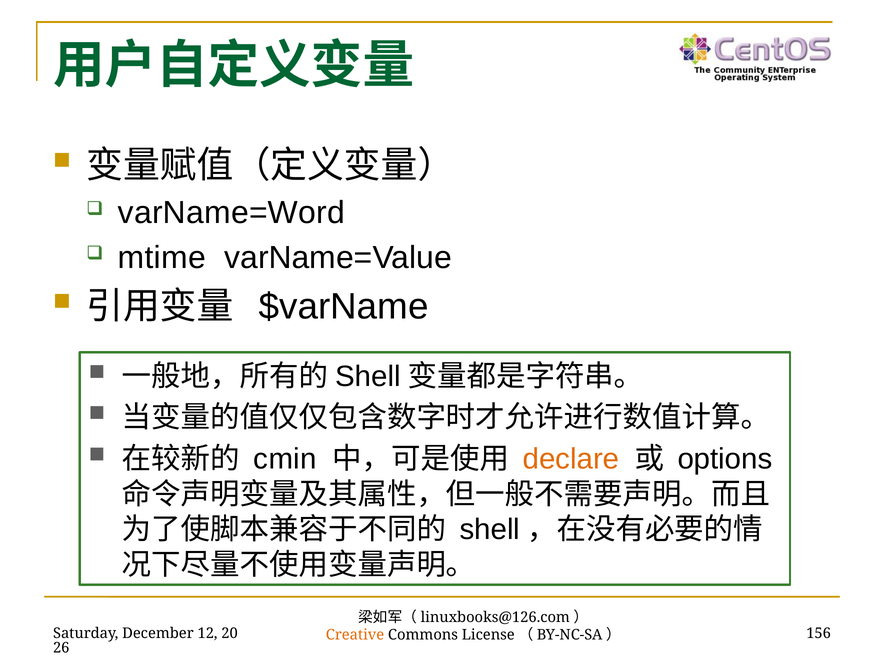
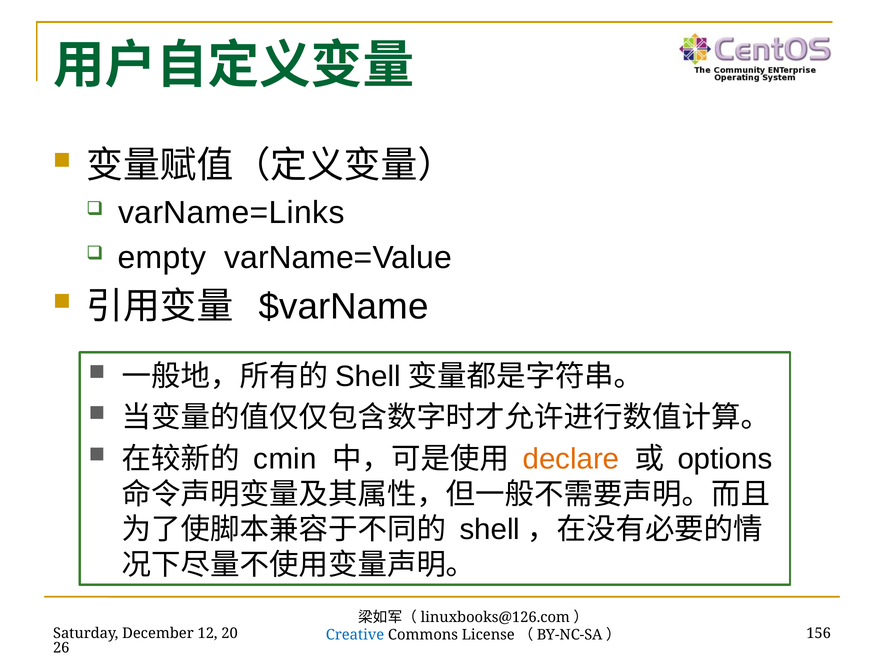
varName=Word: varName=Word -> varName=Links
mtime: mtime -> empty
Creative colour: orange -> blue
